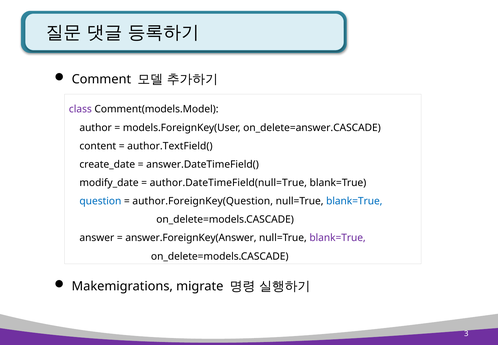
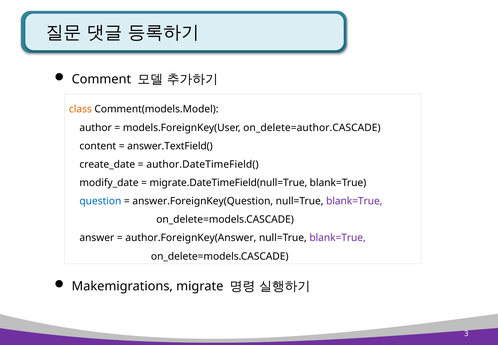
class colour: purple -> orange
on_delete=answer.CASCADE: on_delete=answer.CASCADE -> on_delete=author.CASCADE
author.TextField(: author.TextField( -> answer.TextField(
answer.DateTimeField(: answer.DateTimeField( -> author.DateTimeField(
author.DateTimeField(null=True: author.DateTimeField(null=True -> migrate.DateTimeField(null=True
author.ForeignKey(Question: author.ForeignKey(Question -> answer.ForeignKey(Question
blank=True at (354, 201) colour: blue -> purple
answer.ForeignKey(Answer: answer.ForeignKey(Answer -> author.ForeignKey(Answer
